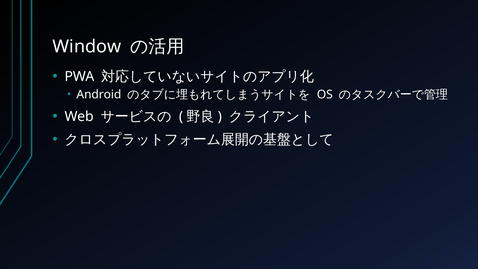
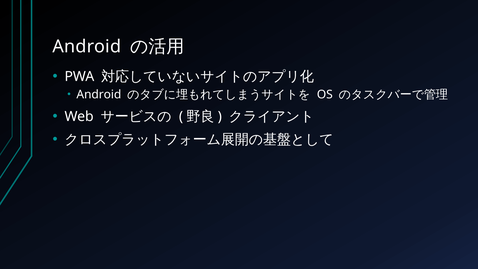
Window at (87, 47): Window -> Android
